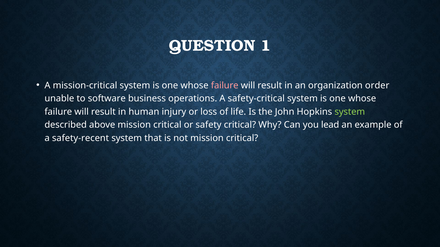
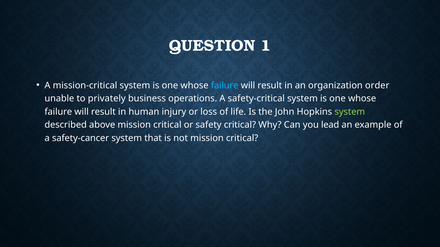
failure at (225, 86) colour: pink -> light blue
software: software -> privately
safety-recent: safety-recent -> safety-cancer
